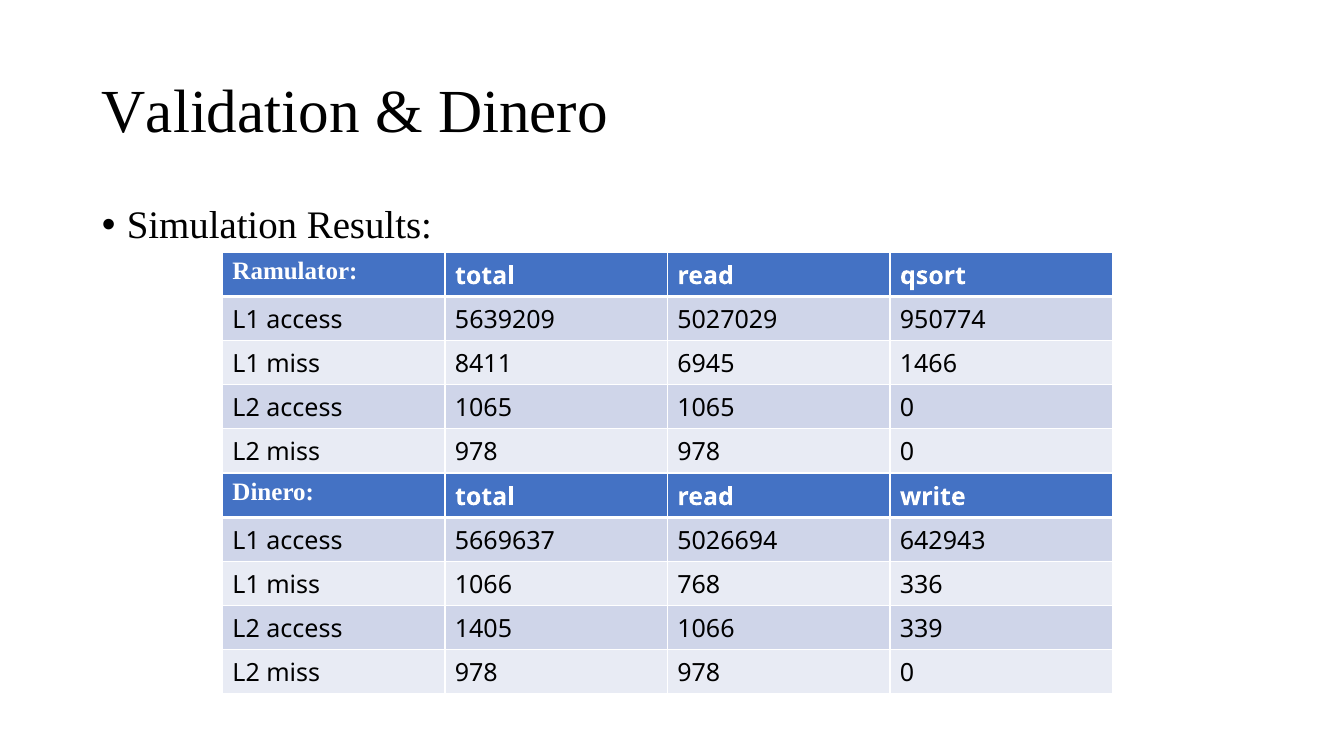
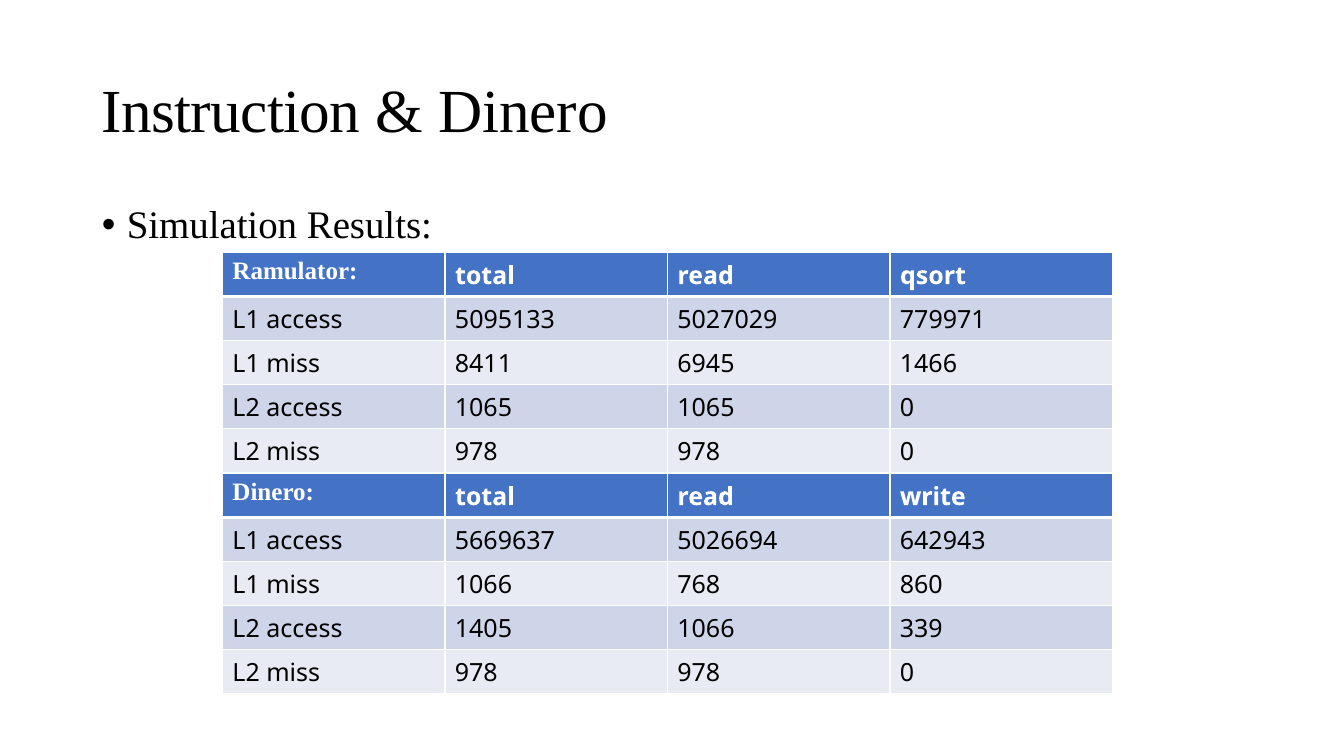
Validation: Validation -> Instruction
5639209: 5639209 -> 5095133
950774: 950774 -> 779971
336: 336 -> 860
